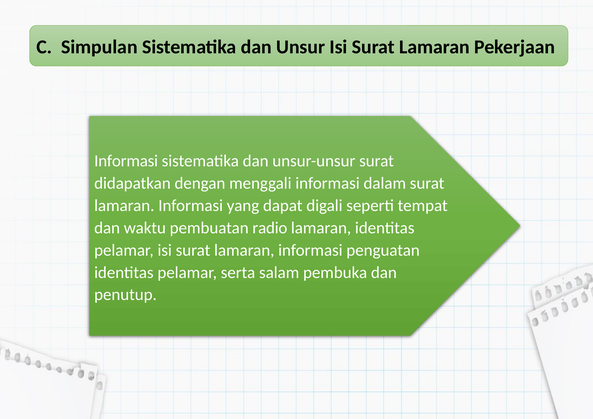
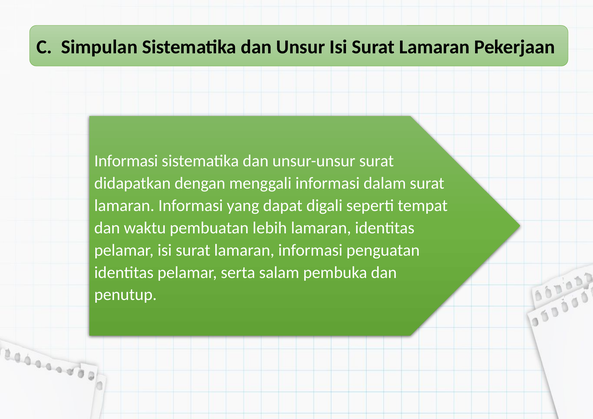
radio: radio -> lebih
